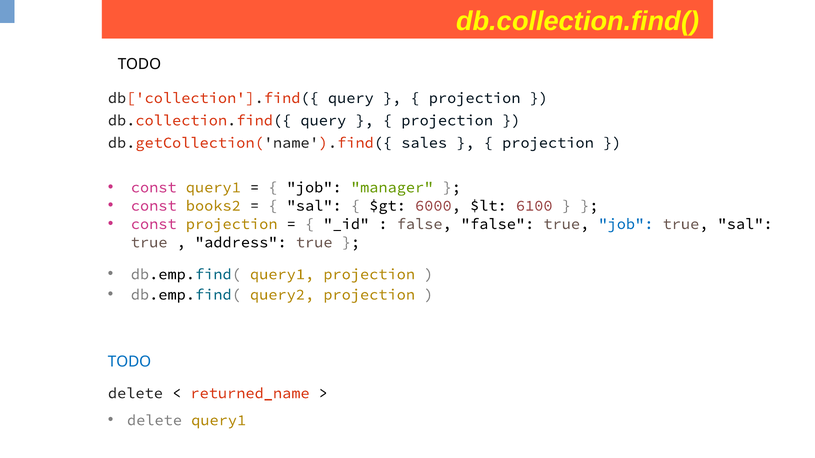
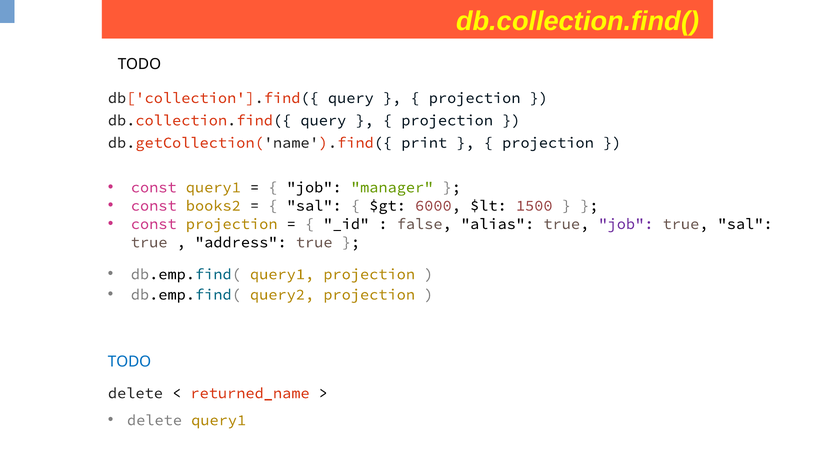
sales: sales -> print
6100: 6100 -> 1500
false false: false -> alias
job at (626, 224) colour: blue -> purple
